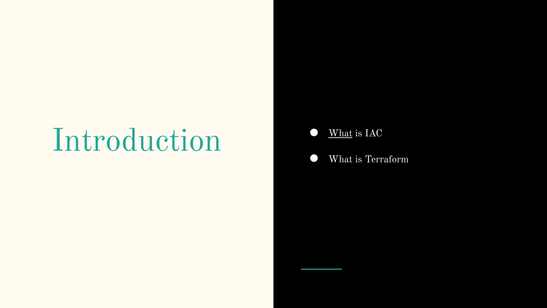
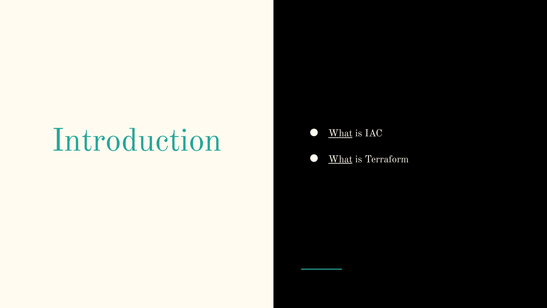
What at (340, 159) underline: none -> present
